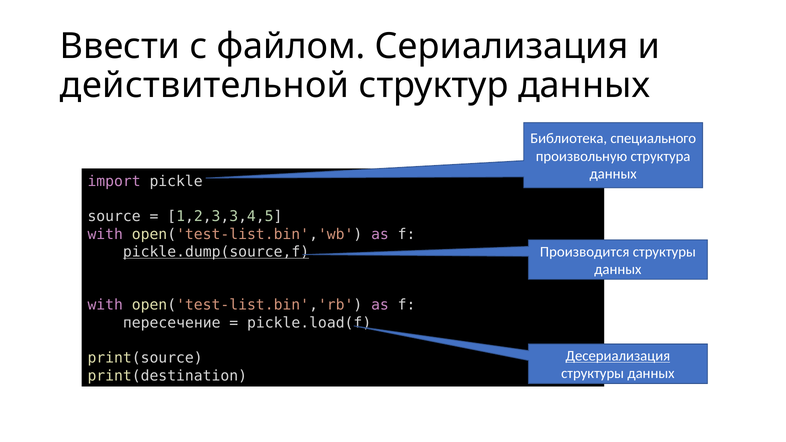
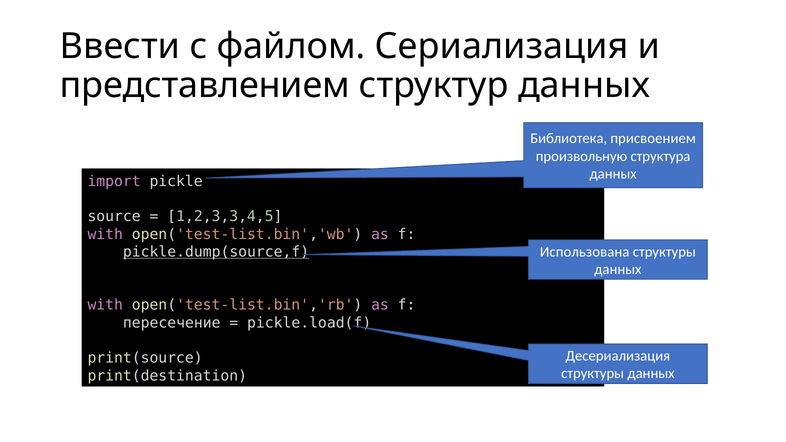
действительной: действительной -> представлением
специального: специального -> присвоением
Производится: Производится -> Использована
Десериализация underline: present -> none
